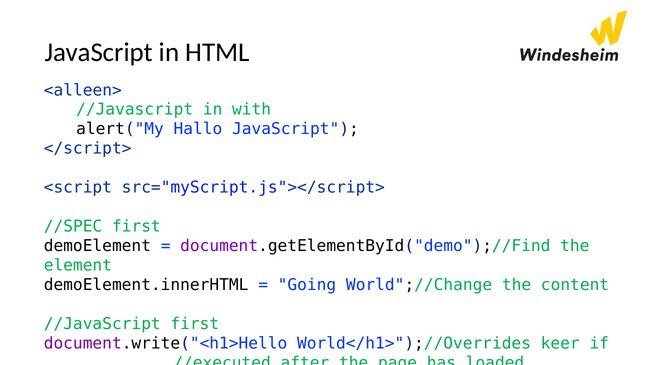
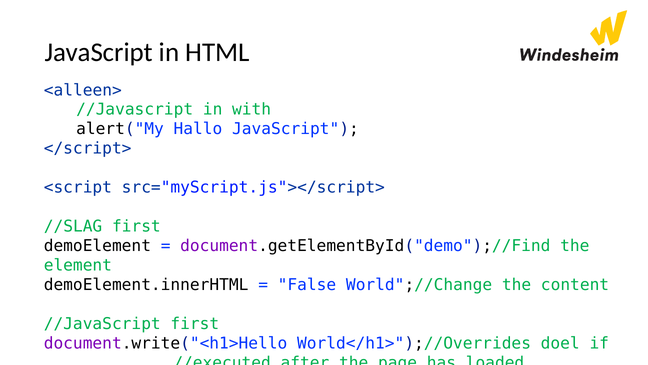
//SPEC: //SPEC -> //SLAG
Going: Going -> False
keer: keer -> doel
